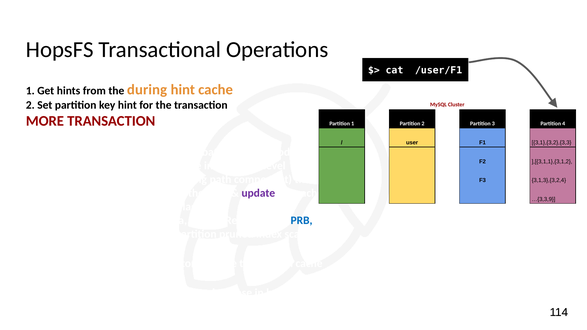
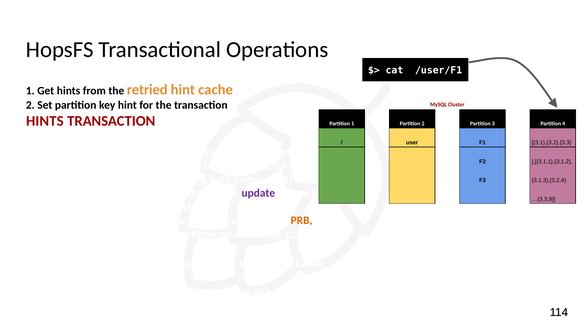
the during: during -> retried
MORE at (45, 121): MORE -> HINTS
PRB colour: blue -> orange
